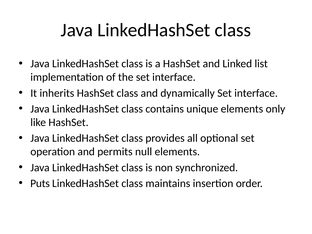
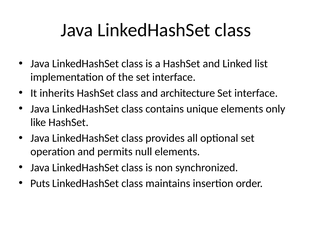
dynamically: dynamically -> architecture
